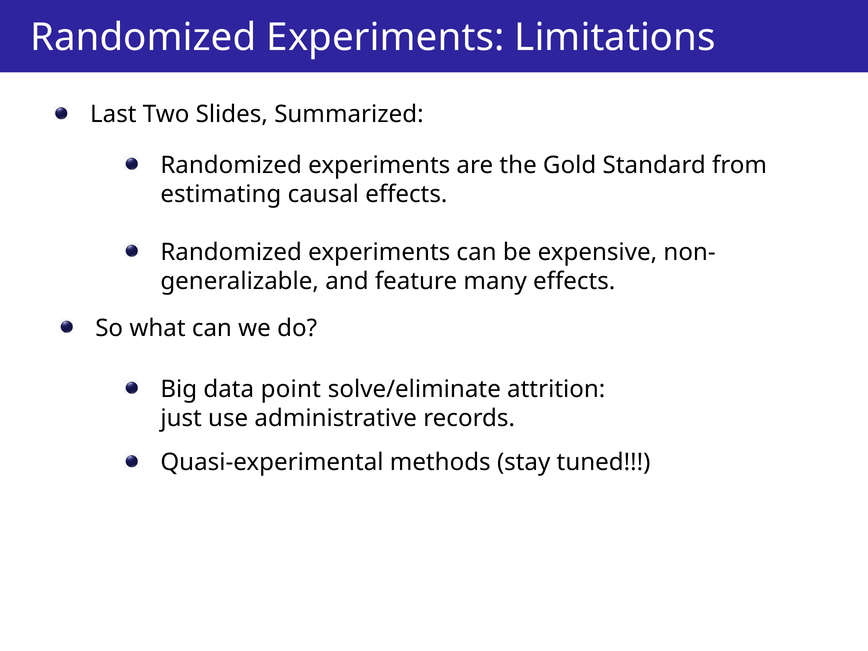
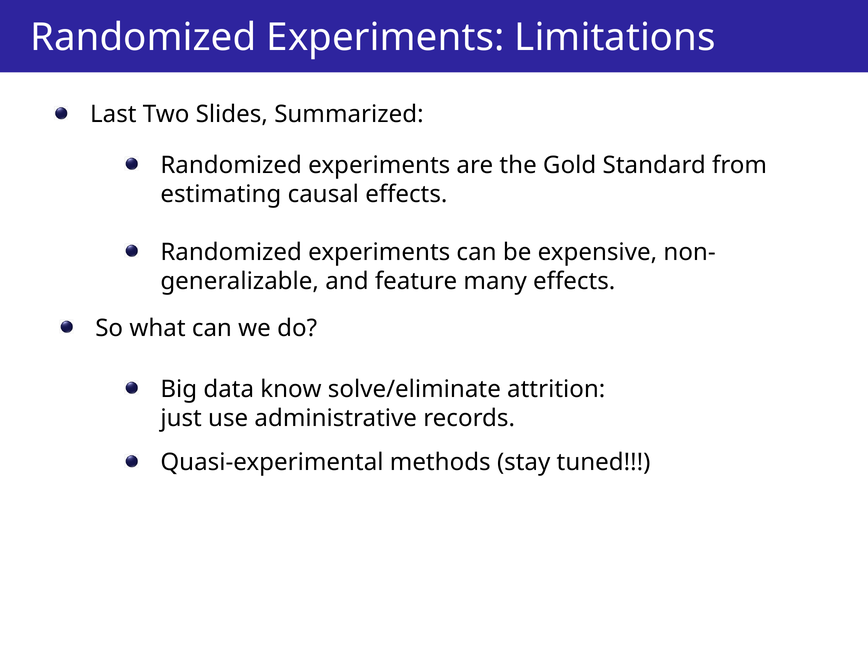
point: point -> know
